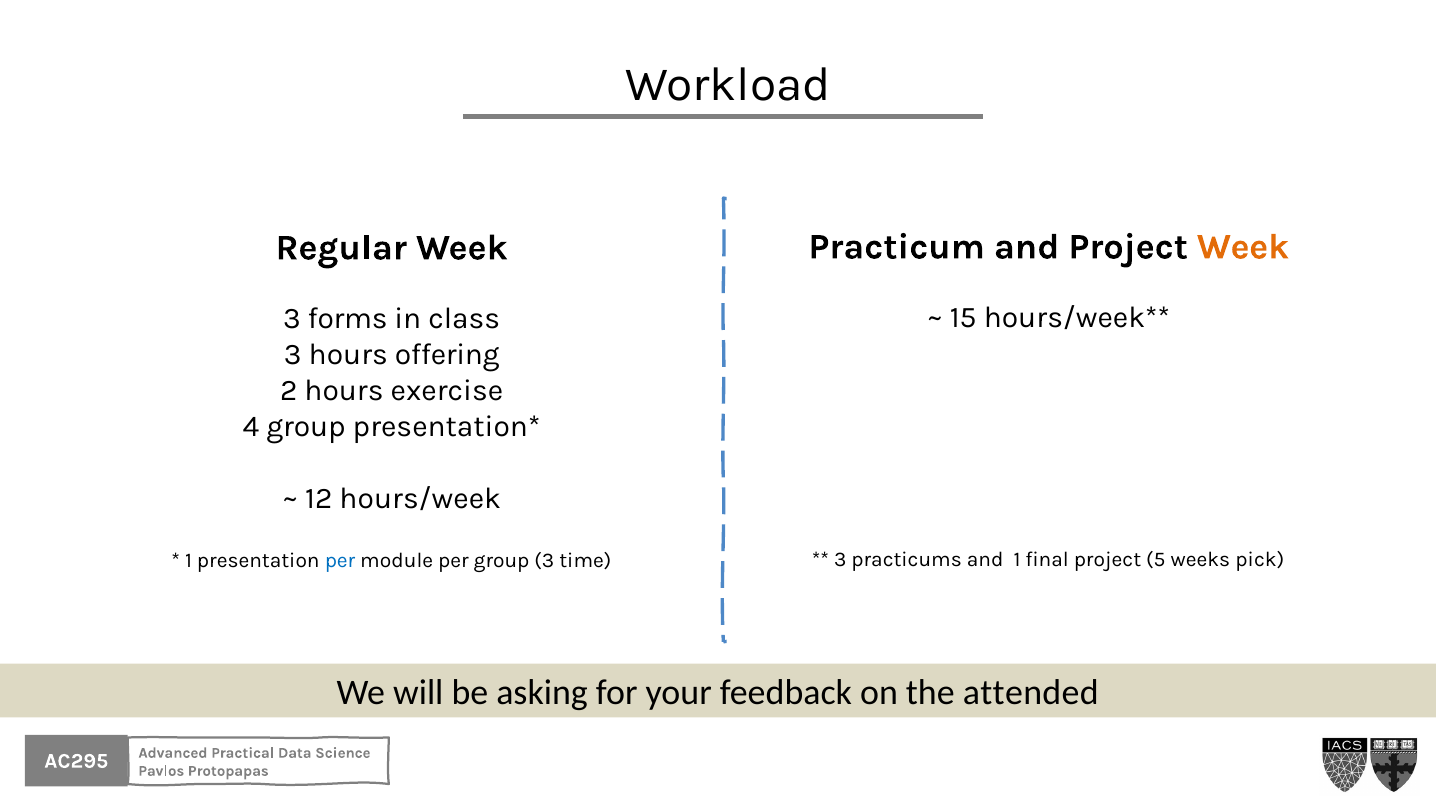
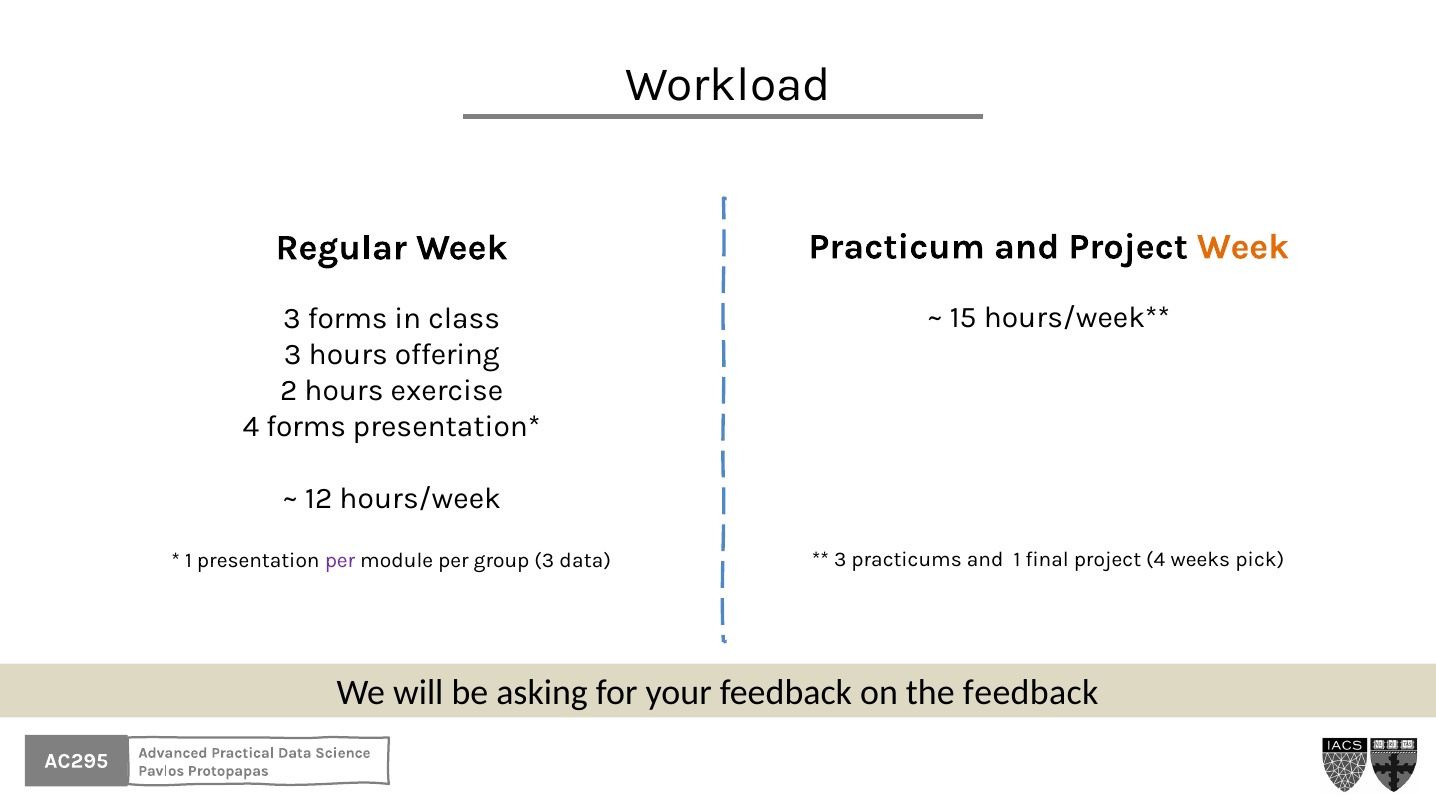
4 group: group -> forms
project 5: 5 -> 4
per at (340, 561) colour: blue -> purple
3 time: time -> data
the attended: attended -> feedback
